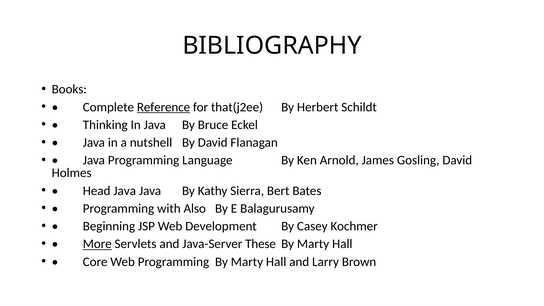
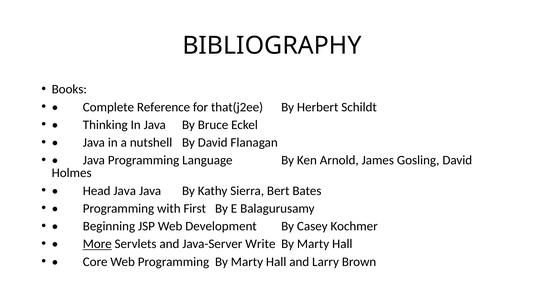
Reference underline: present -> none
Also: Also -> First
These: These -> Write
